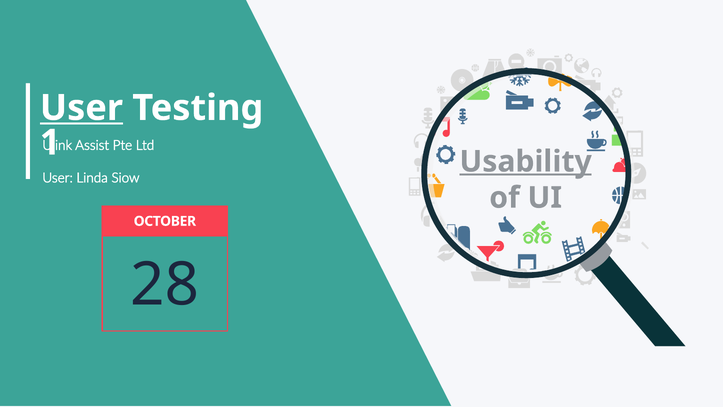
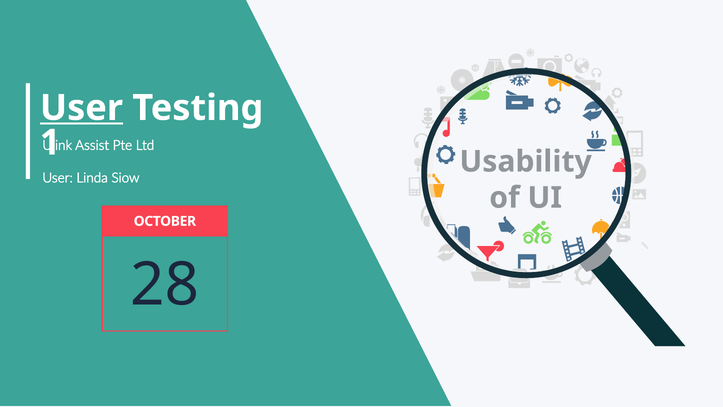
Usability underline: present -> none
